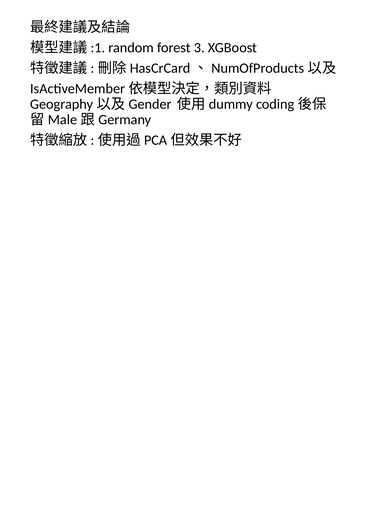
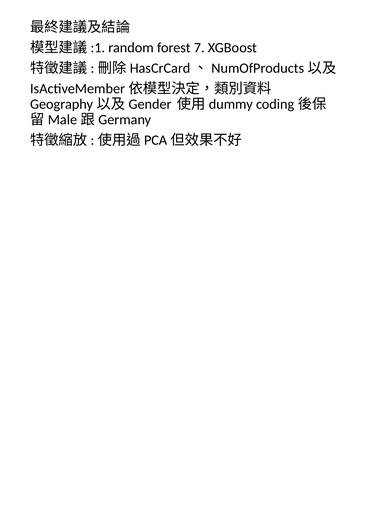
3: 3 -> 7
